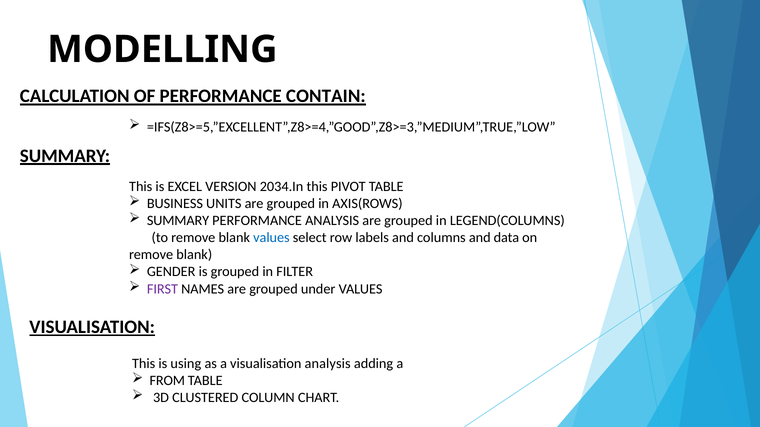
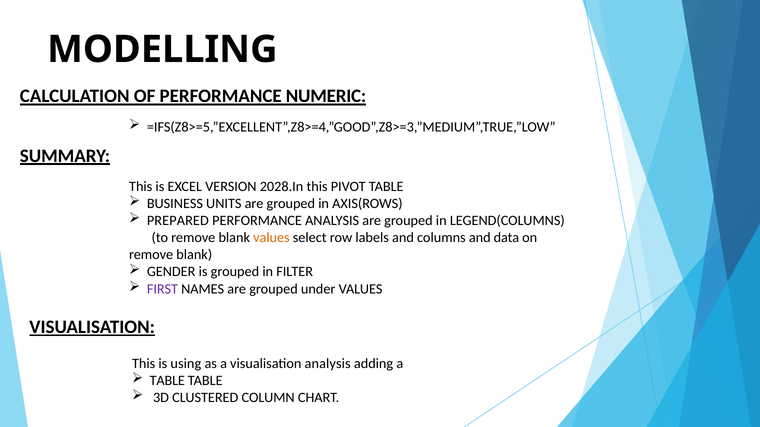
CONTAIN: CONTAIN -> NUMERIC
2034.In: 2034.In -> 2028.In
SUMMARY at (178, 221): SUMMARY -> PREPARED
values at (271, 238) colour: blue -> orange
FROM at (167, 381): FROM -> TABLE
